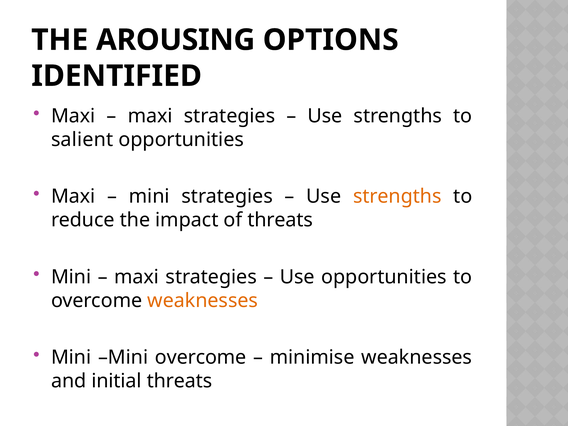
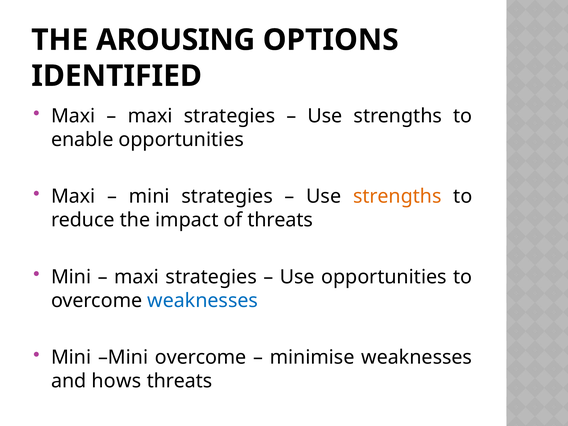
salient: salient -> enable
weaknesses at (203, 301) colour: orange -> blue
initial: initial -> hows
